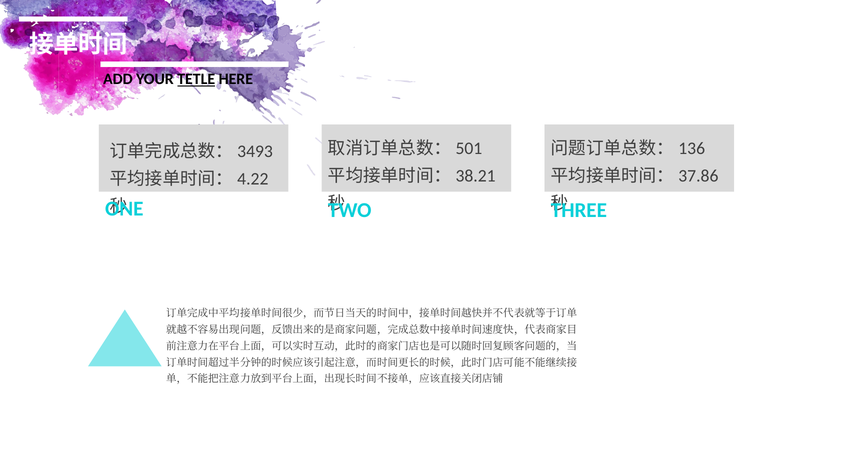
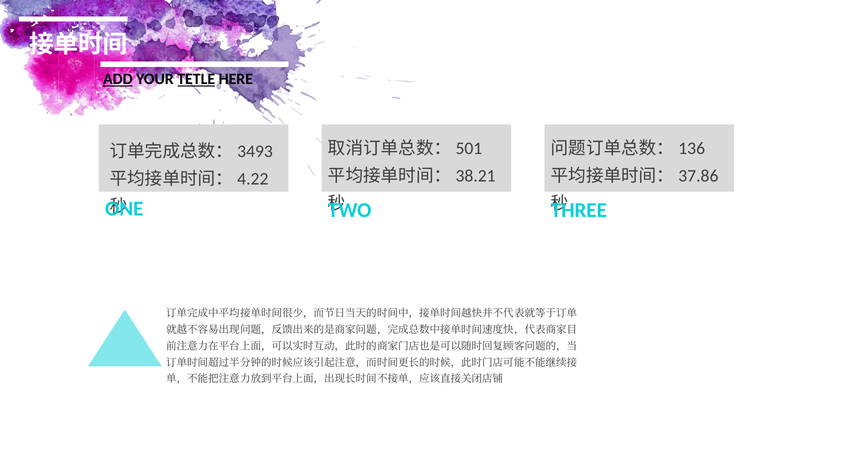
ADD underline: none -> present
